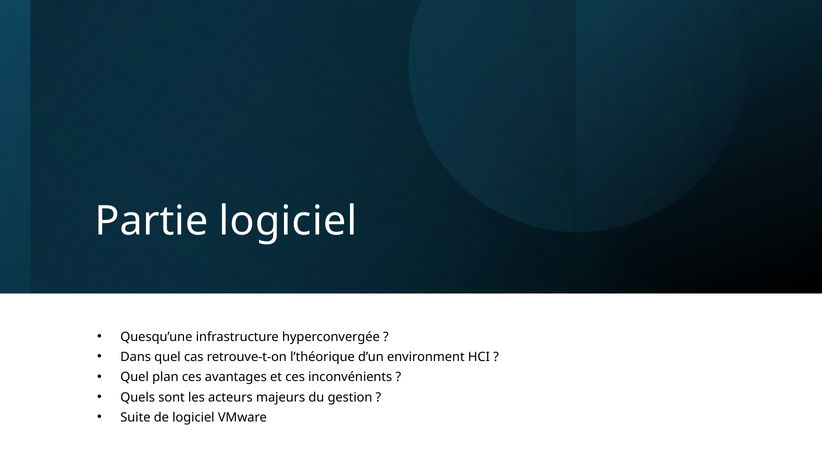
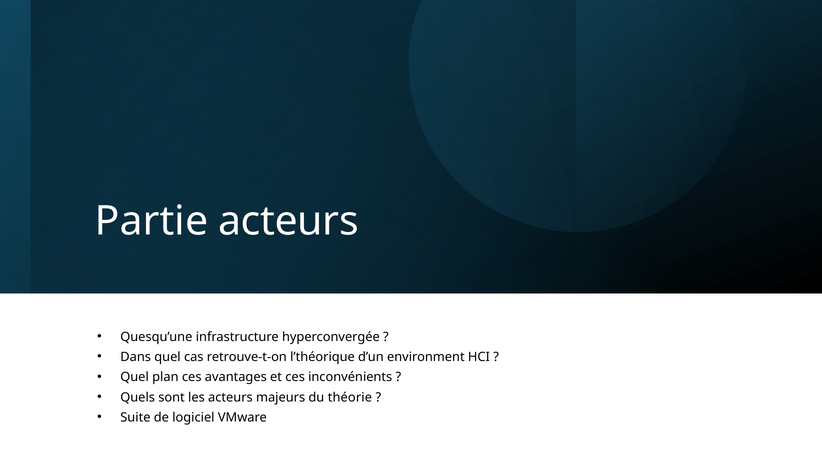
Partie logiciel: logiciel -> acteurs
gestion: gestion -> théorie
